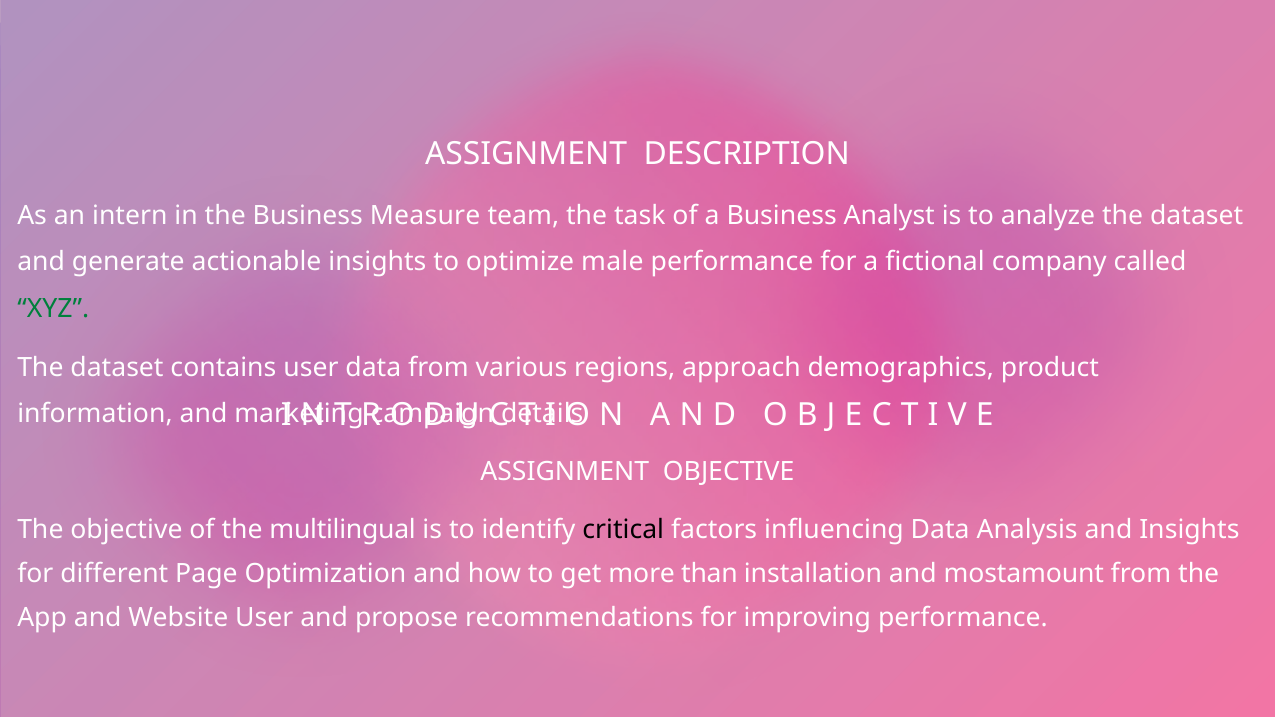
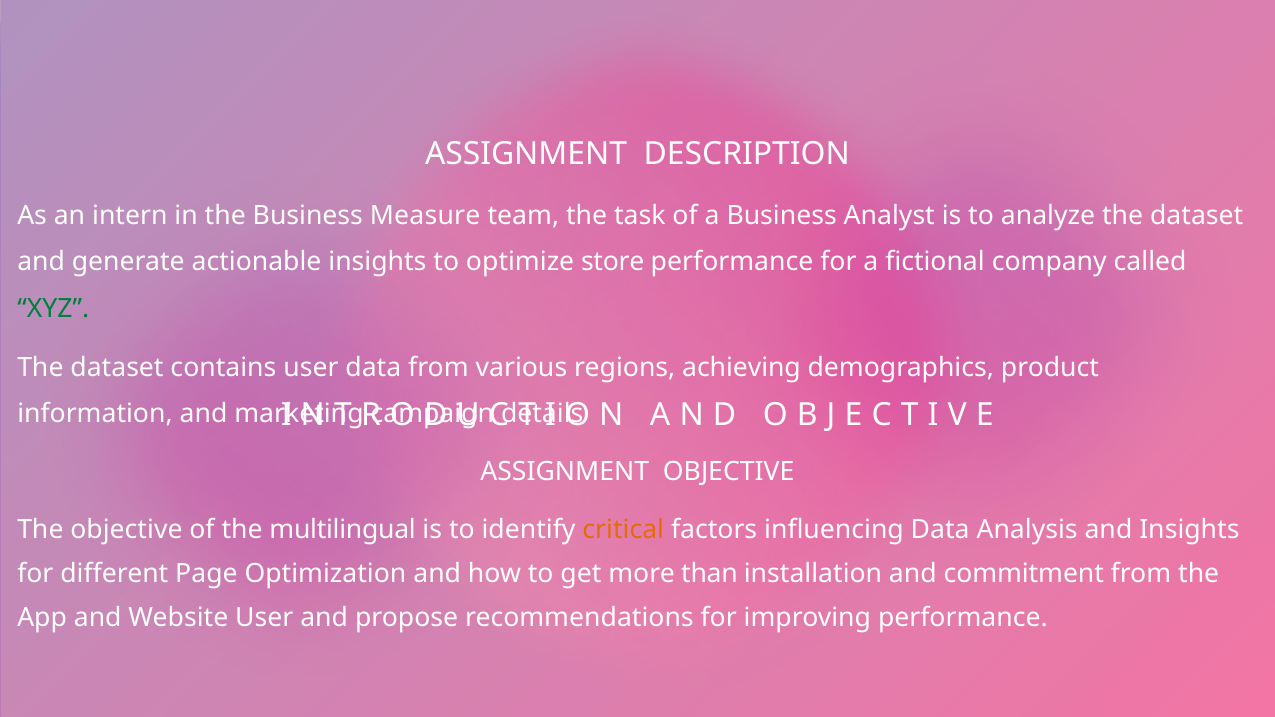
male: male -> store
approach: approach -> achieving
critical colour: black -> orange
mostamount: mostamount -> commitment
